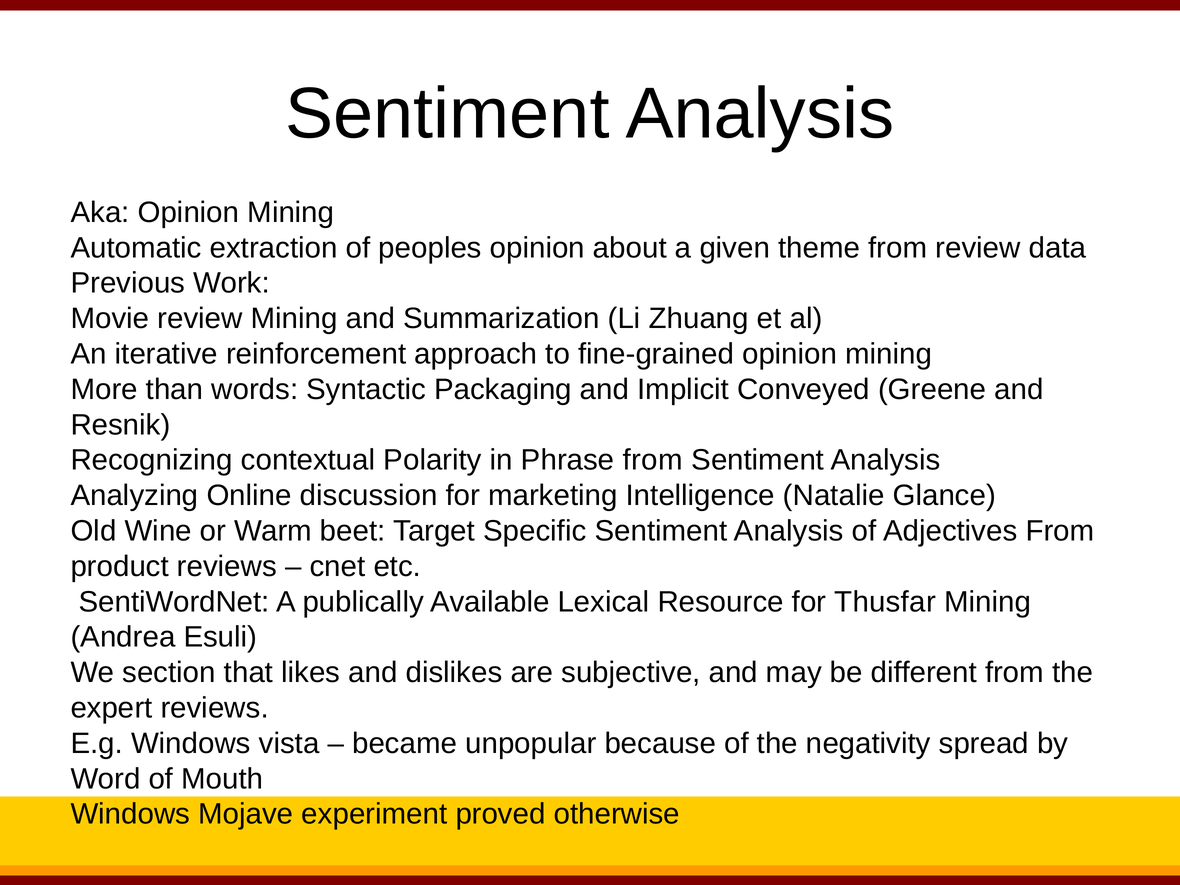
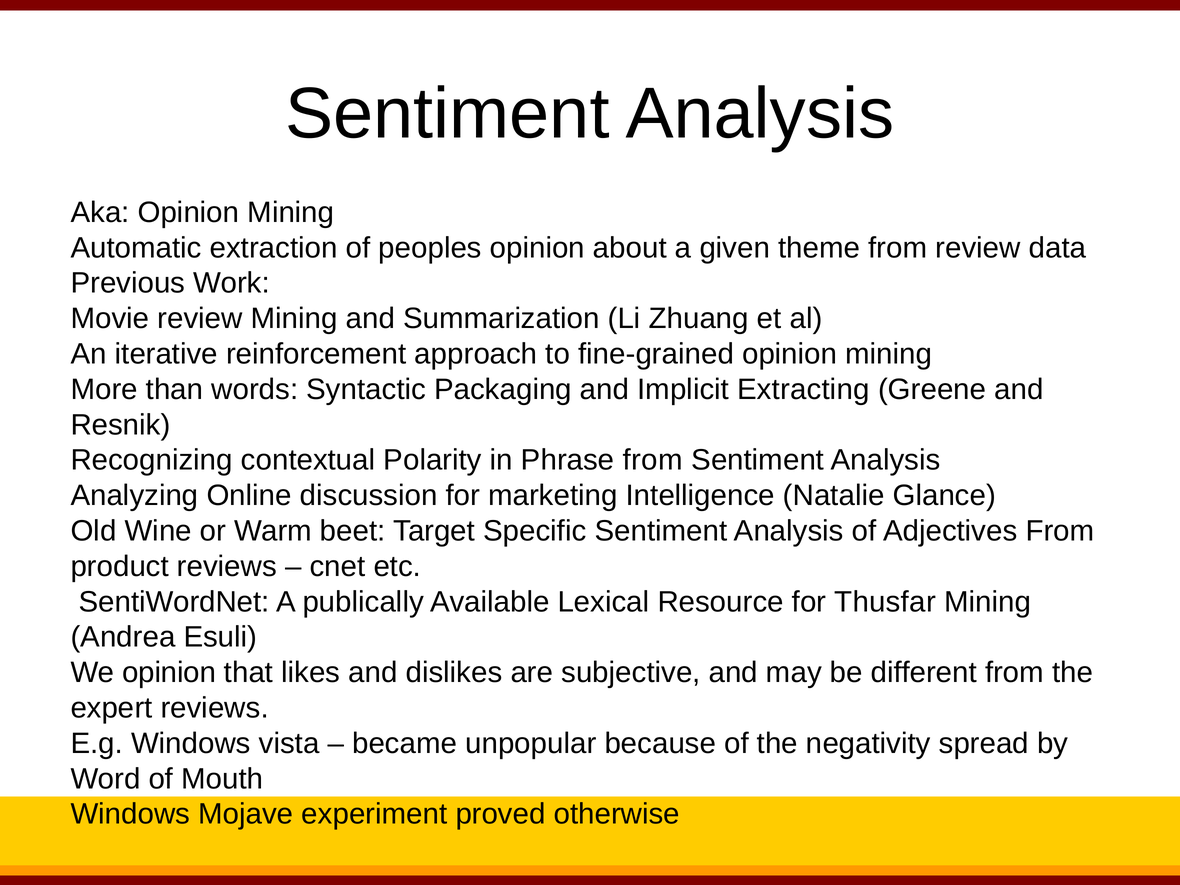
Conveyed: Conveyed -> Extracting
We section: section -> opinion
